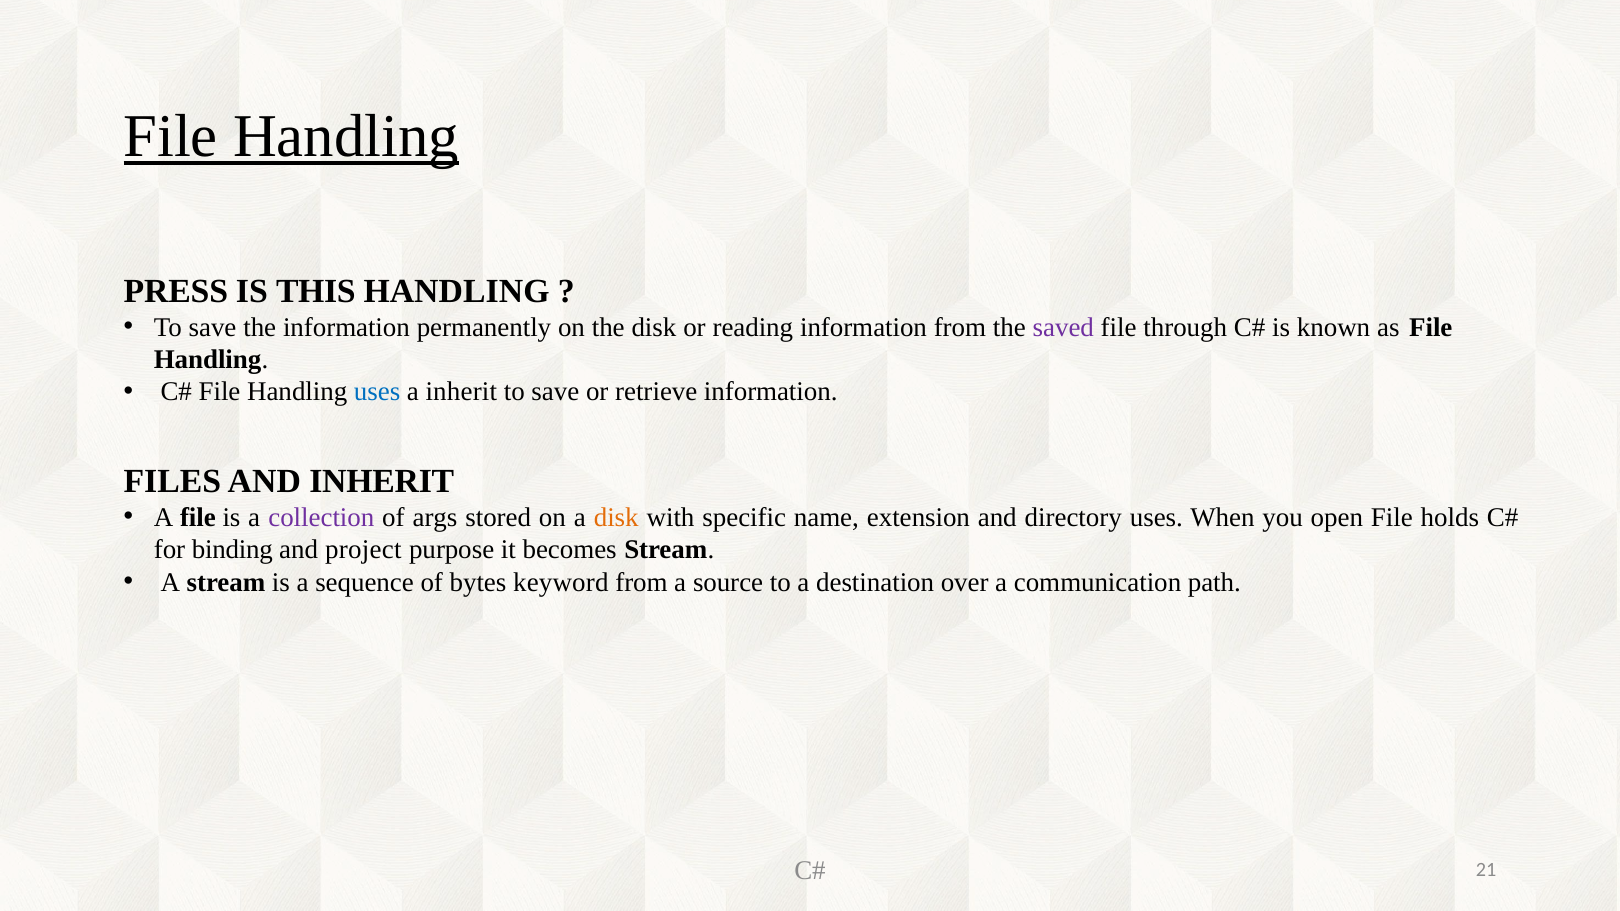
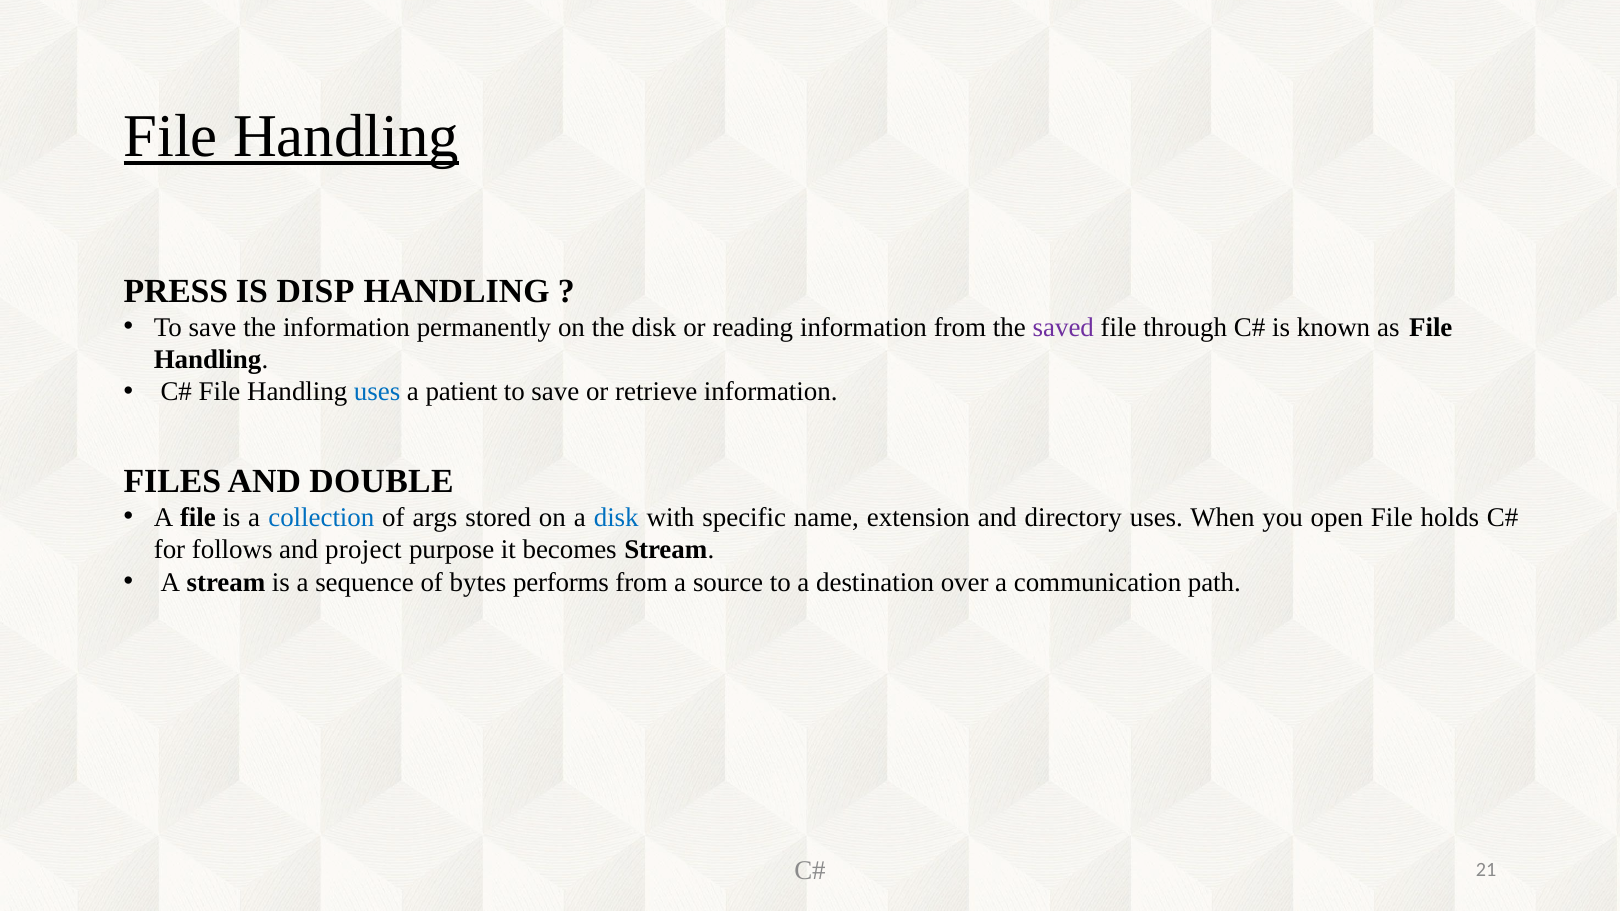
THIS: THIS -> DISP
a inherit: inherit -> patient
AND INHERIT: INHERIT -> DOUBLE
collection colour: purple -> blue
disk at (616, 518) colour: orange -> blue
binding: binding -> follows
keyword: keyword -> performs
